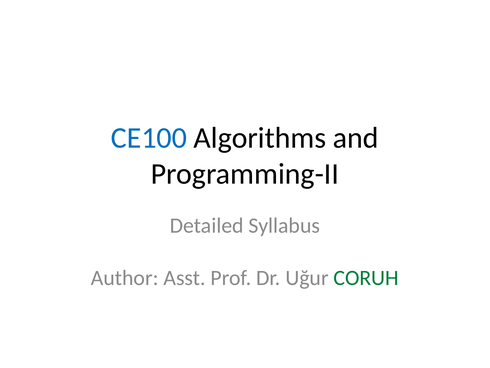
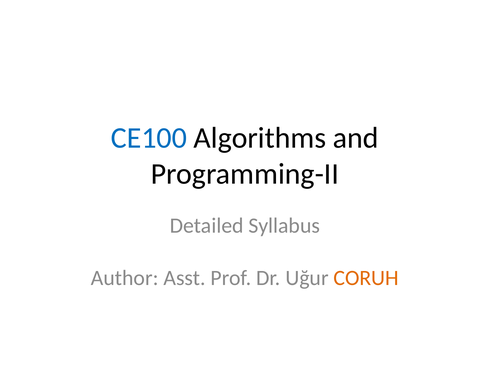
CORUH colour: green -> orange
